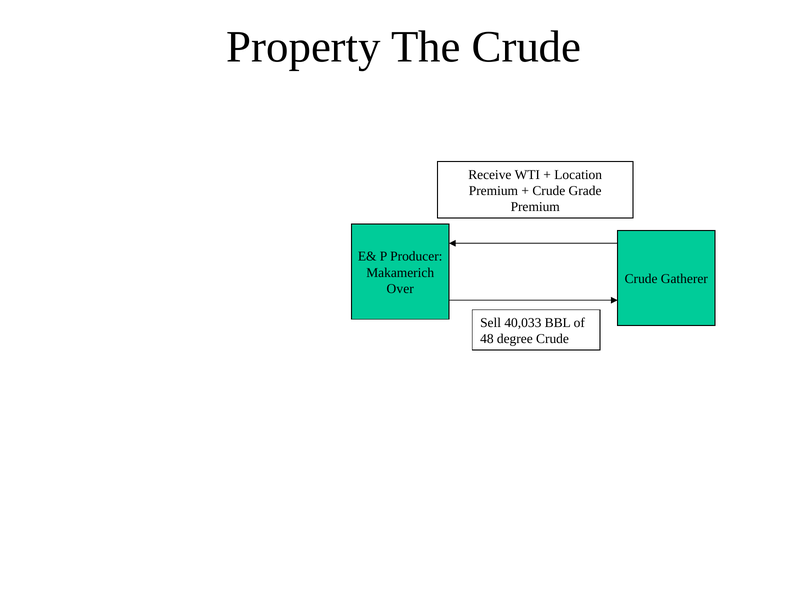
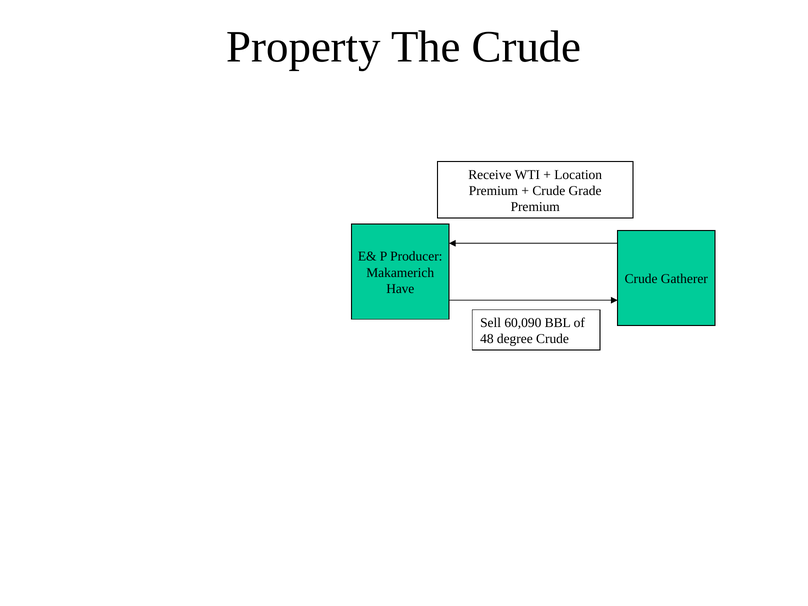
Over: Over -> Have
40,033: 40,033 -> 60,090
